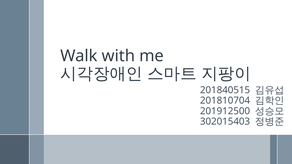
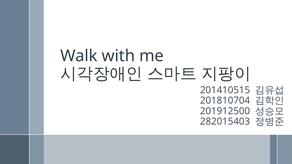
201840515: 201840515 -> 201410515
302015403: 302015403 -> 282015403
